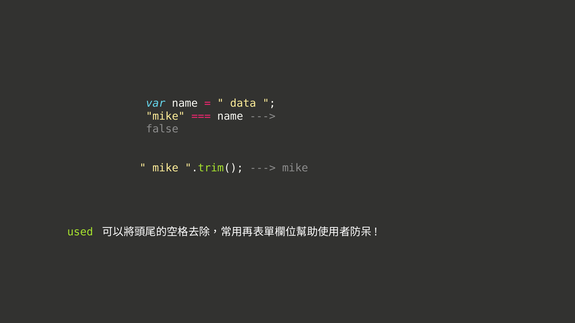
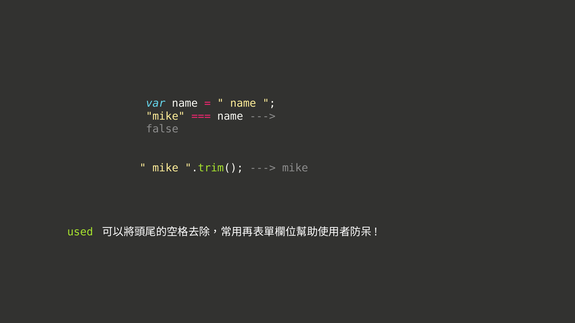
data at (243, 103): data -> name
